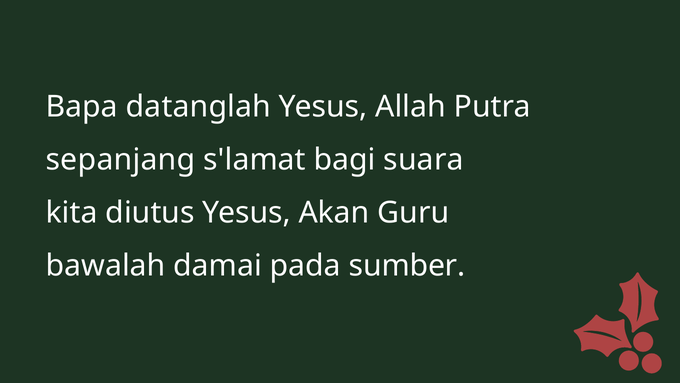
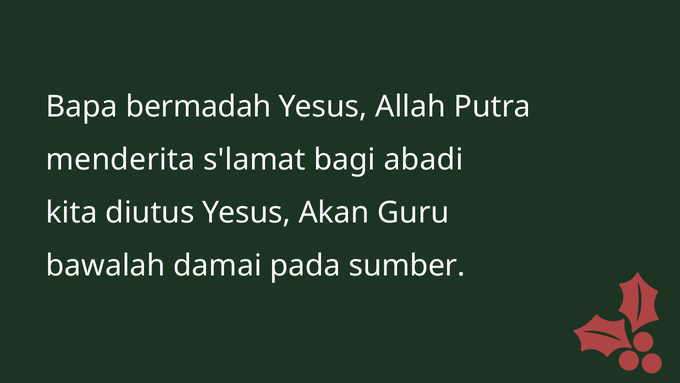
datanglah: datanglah -> bermadah
sepanjang: sepanjang -> menderita
suara: suara -> abadi
